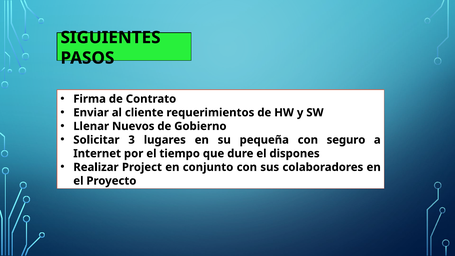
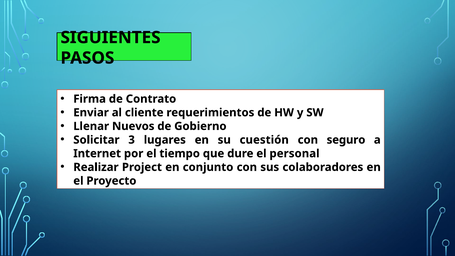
pequeña: pequeña -> cuestión
dispones: dispones -> personal
